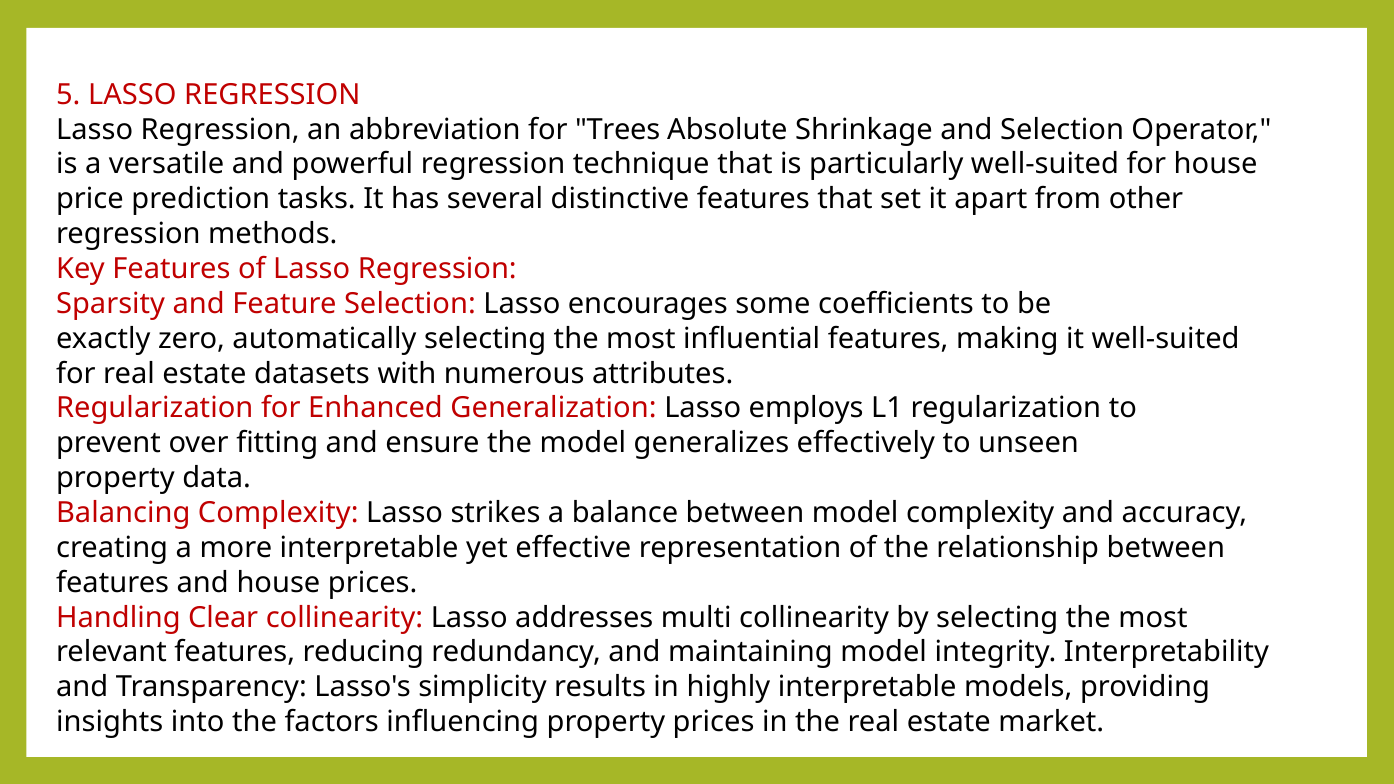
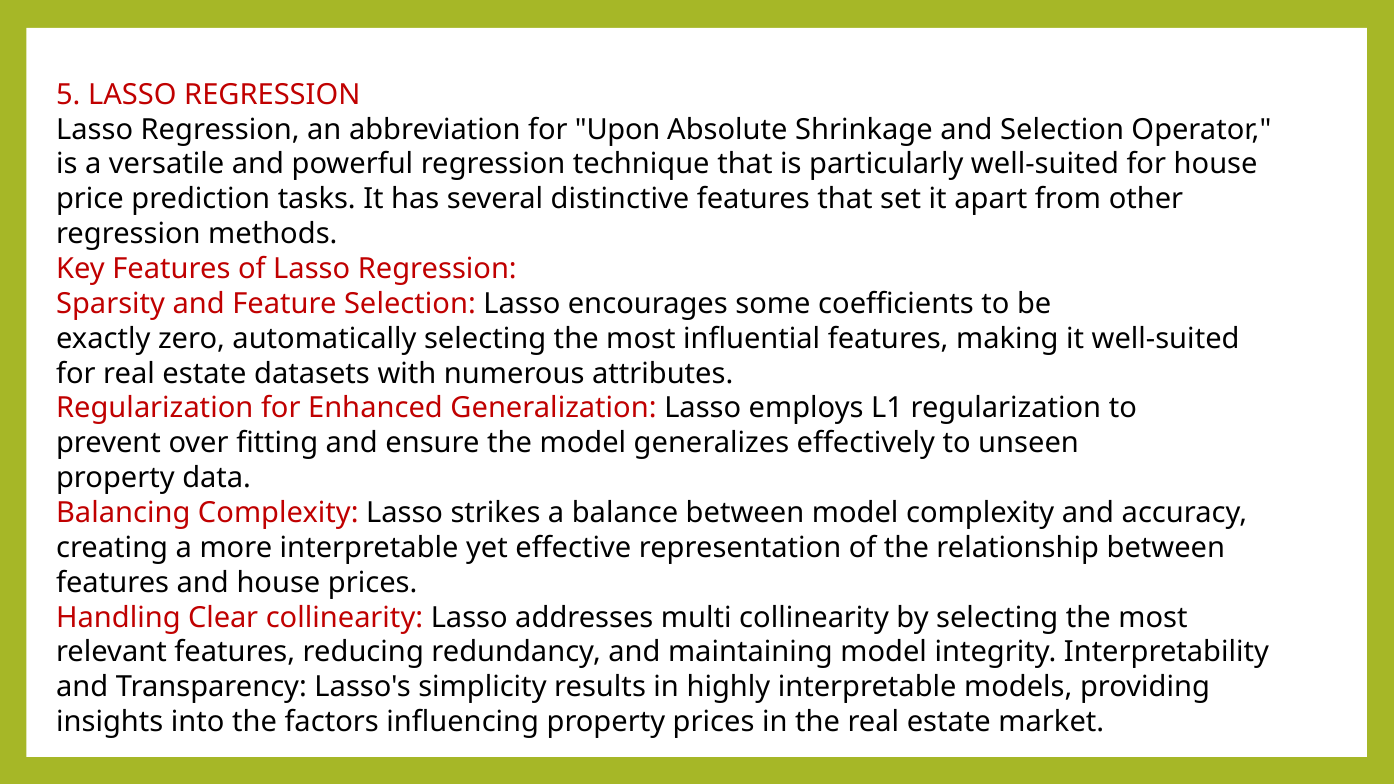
Trees: Trees -> Upon
